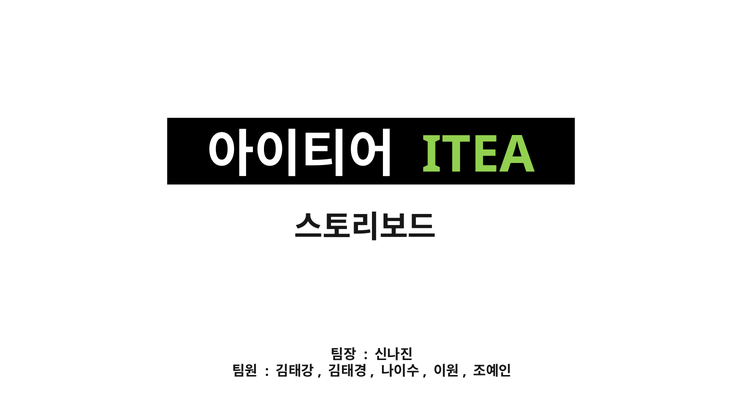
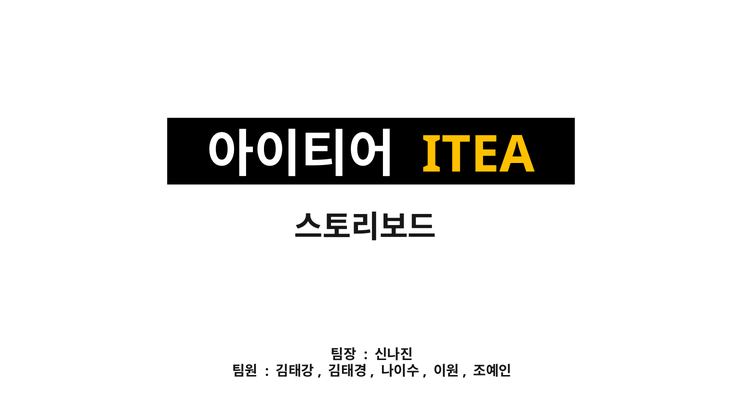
ITEA colour: light green -> yellow
